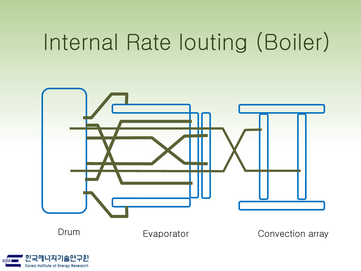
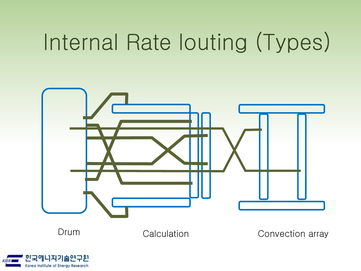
Boiler: Boiler -> Types
Evaporator: Evaporator -> Calculation
